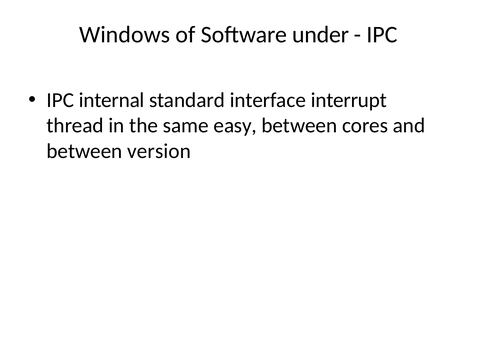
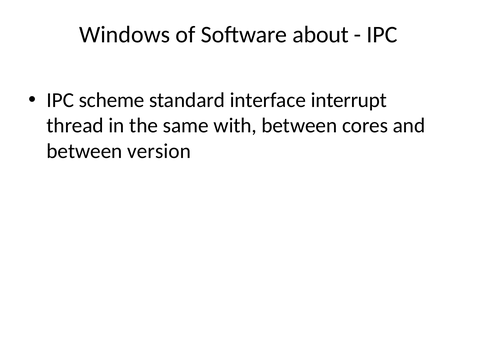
under: under -> about
internal: internal -> scheme
easy: easy -> with
